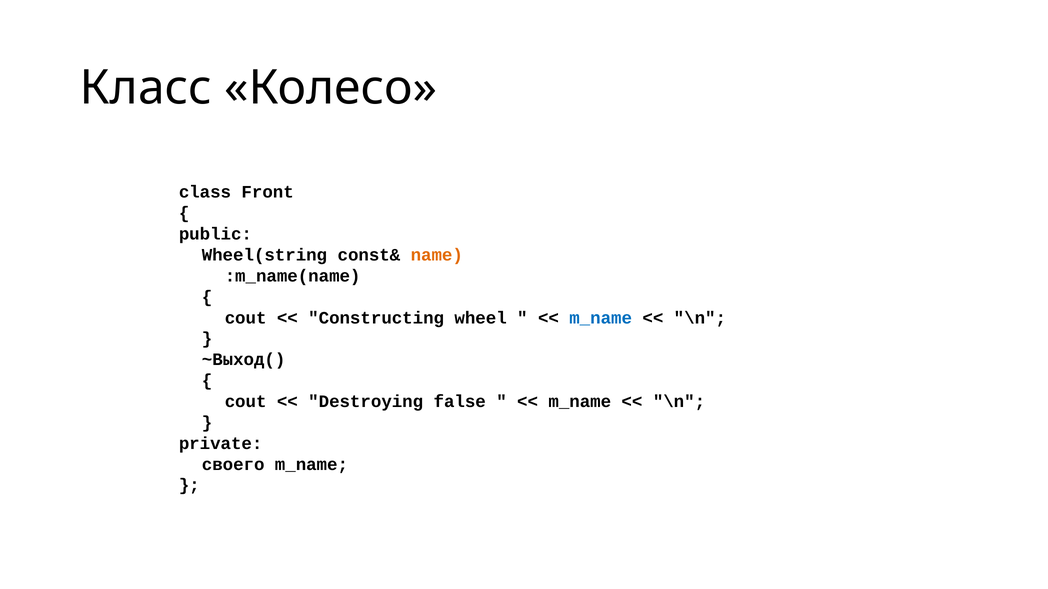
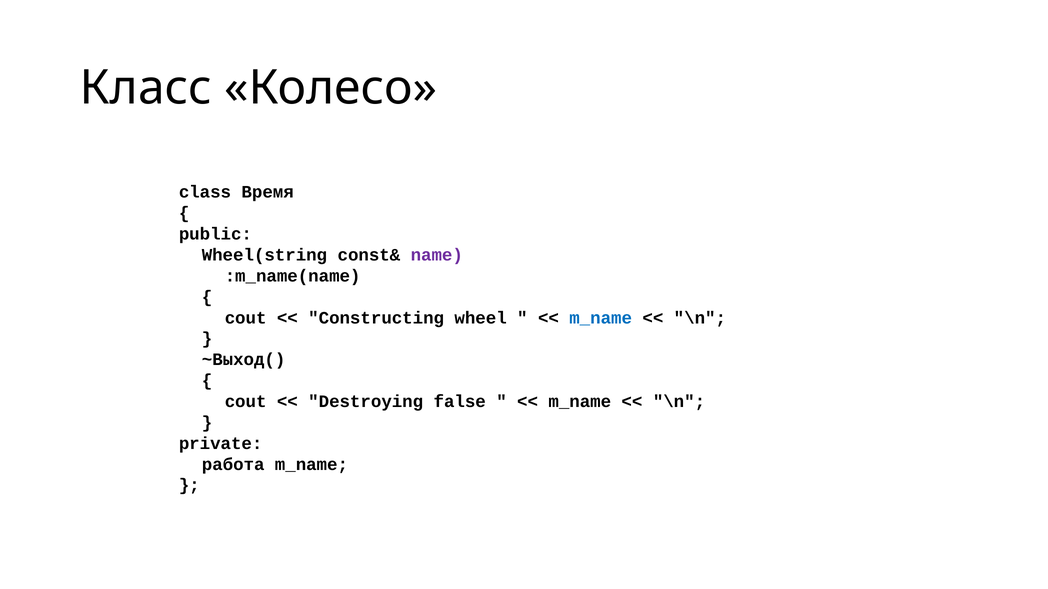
Front: Front -> Время
name colour: orange -> purple
своего: своего -> работа
